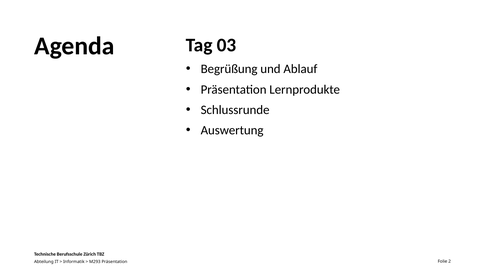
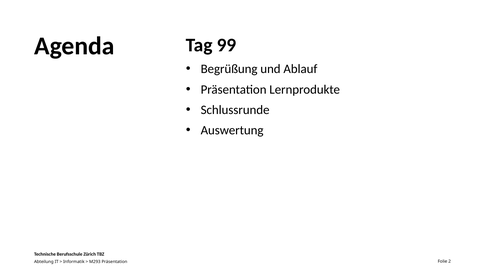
03: 03 -> 99
